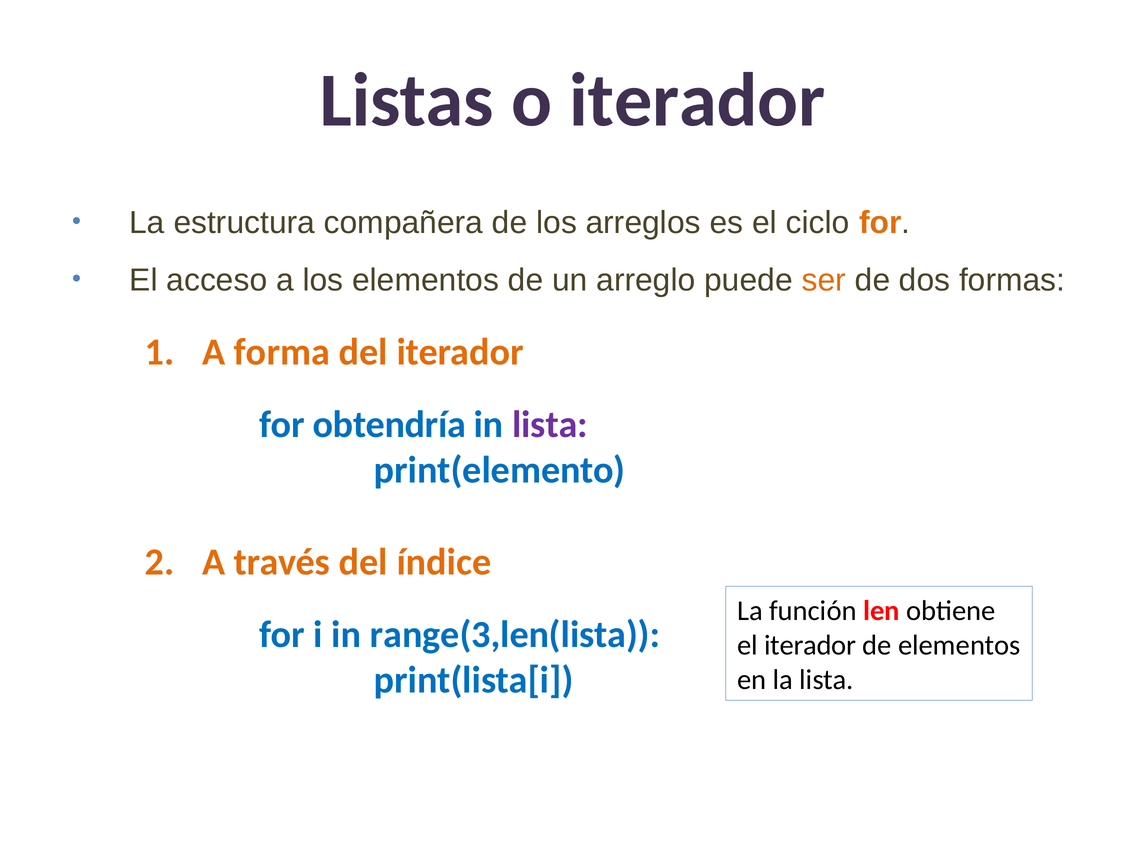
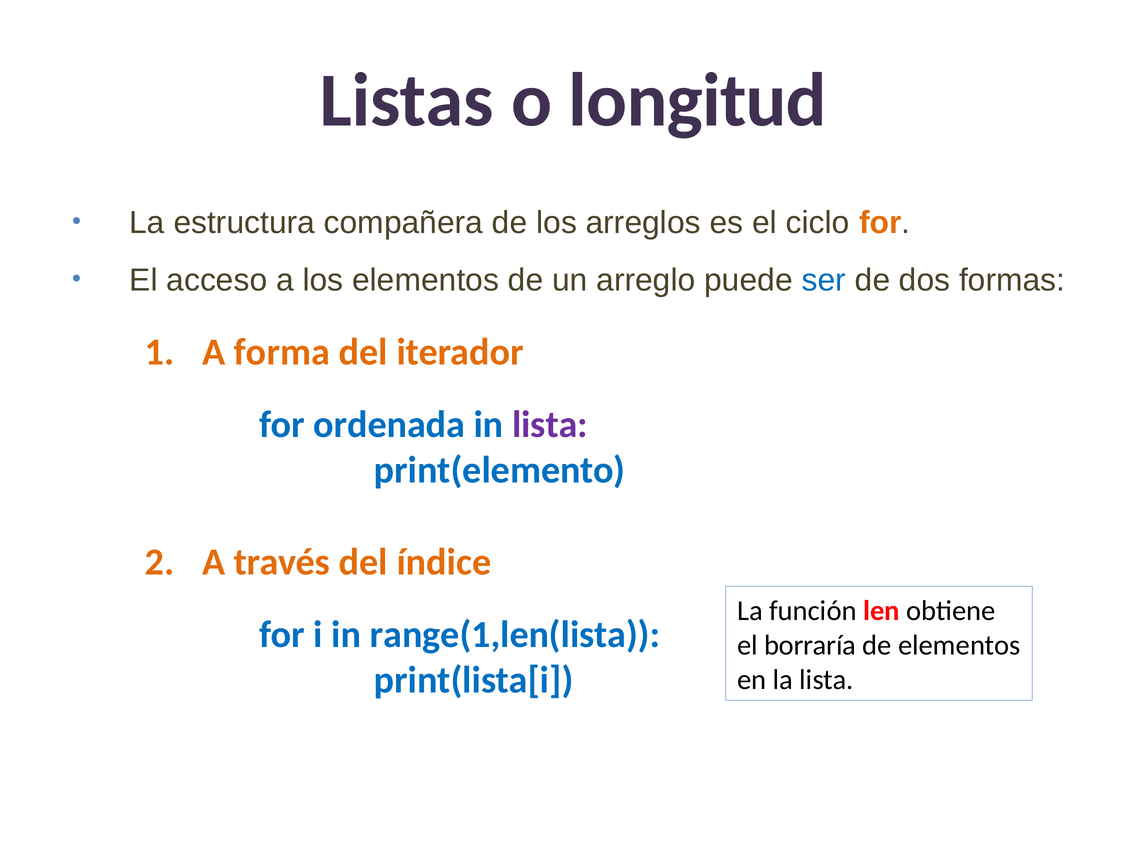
o iterador: iterador -> longitud
ser colour: orange -> blue
obtendría: obtendría -> ordenada
range(3,len(lista: range(3,len(lista -> range(1,len(lista
el iterador: iterador -> borraría
